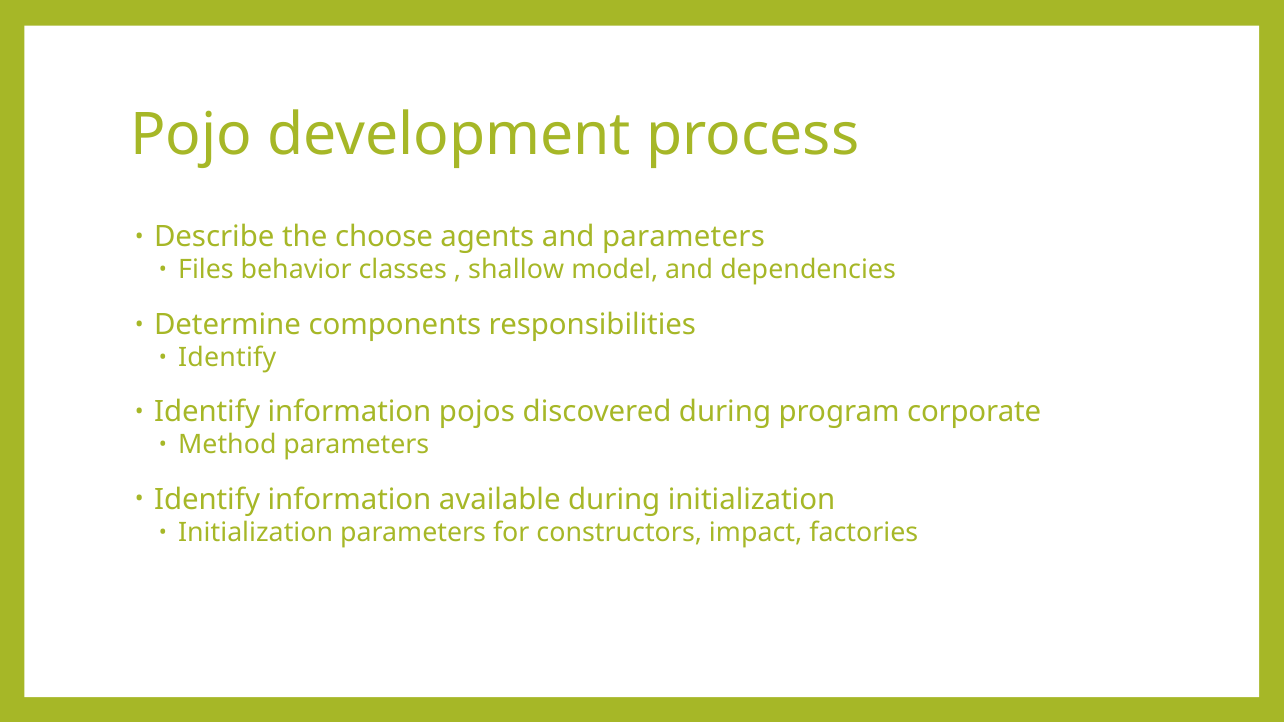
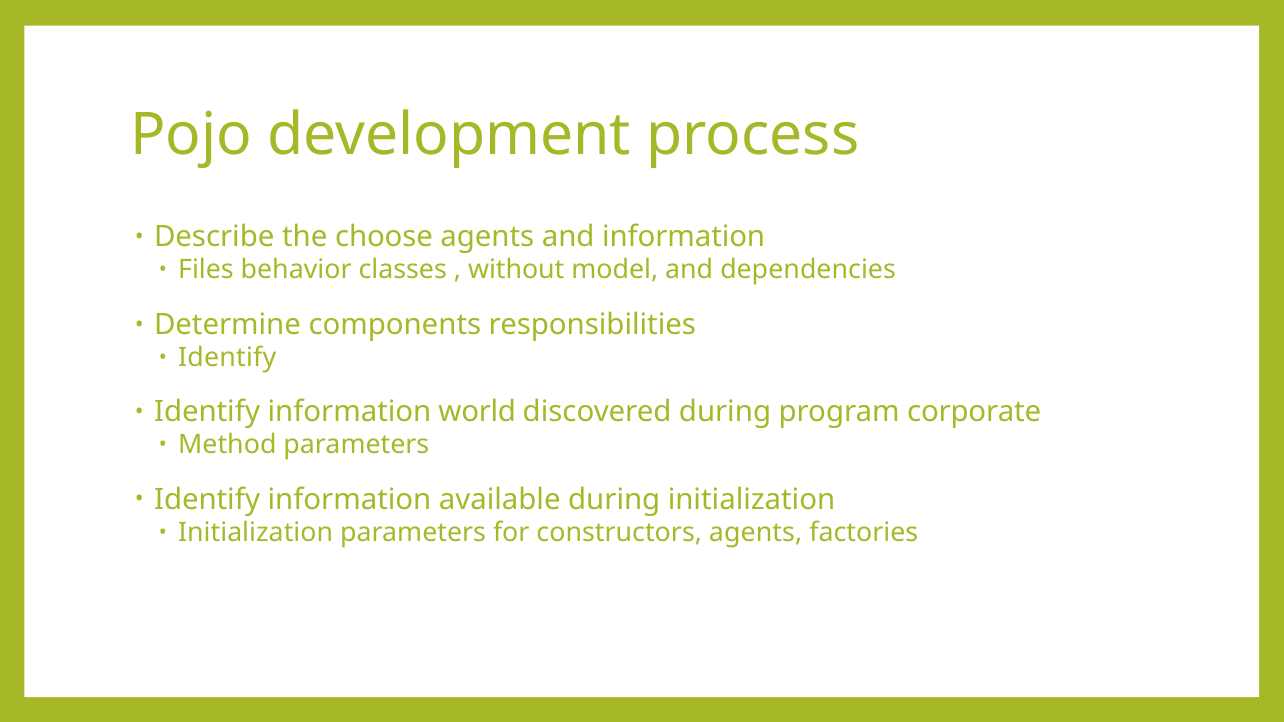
and parameters: parameters -> information
shallow: shallow -> without
pojos: pojos -> world
constructors impact: impact -> agents
